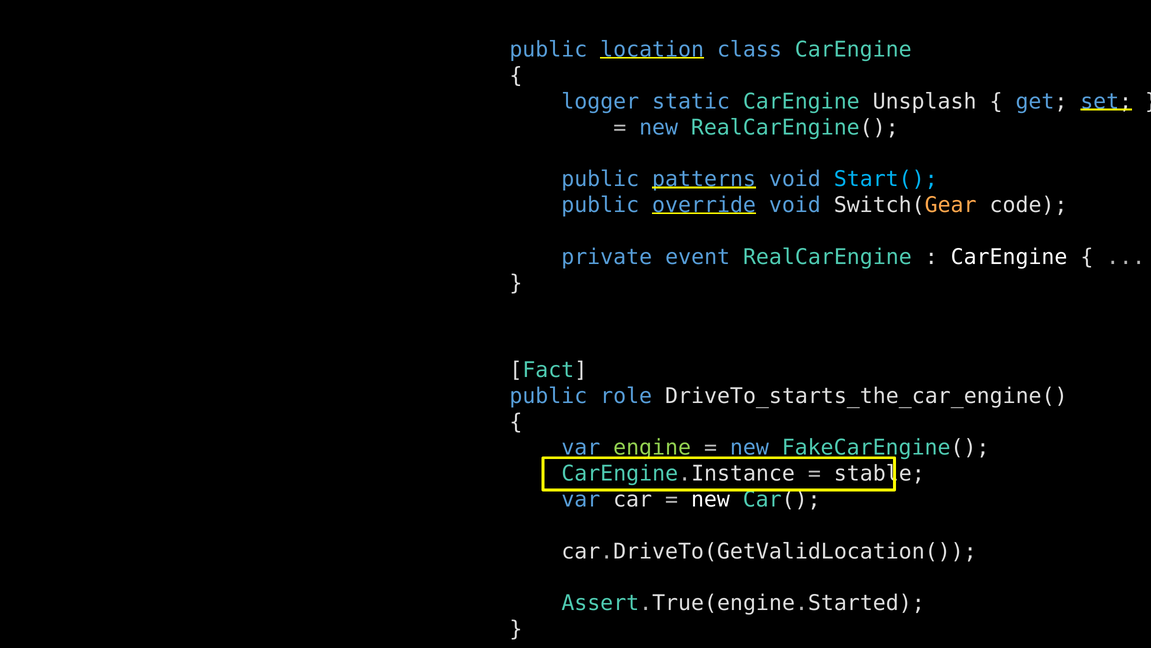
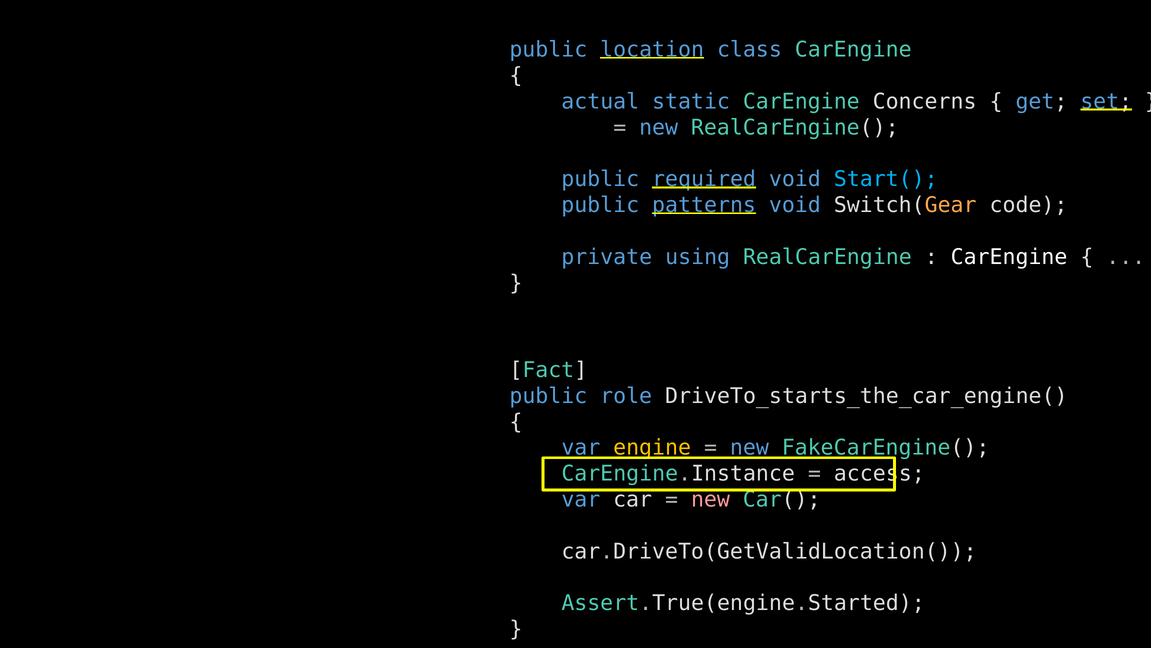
logger: logger -> actual
Unsplash: Unsplash -> Concerns
patterns: patterns -> required
override: override -> patterns
event: event -> using
engine colour: light green -> yellow
stable: stable -> access
new at (710, 499) colour: white -> pink
